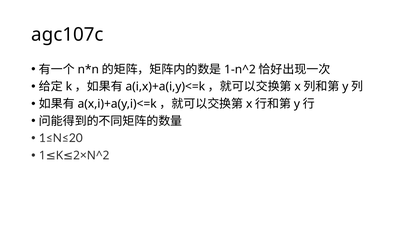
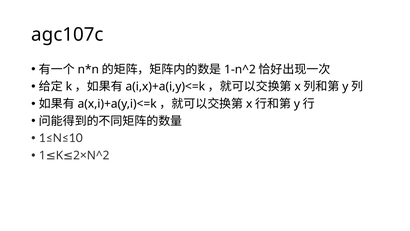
1≤N≤20: 1≤N≤20 -> 1≤N≤10
